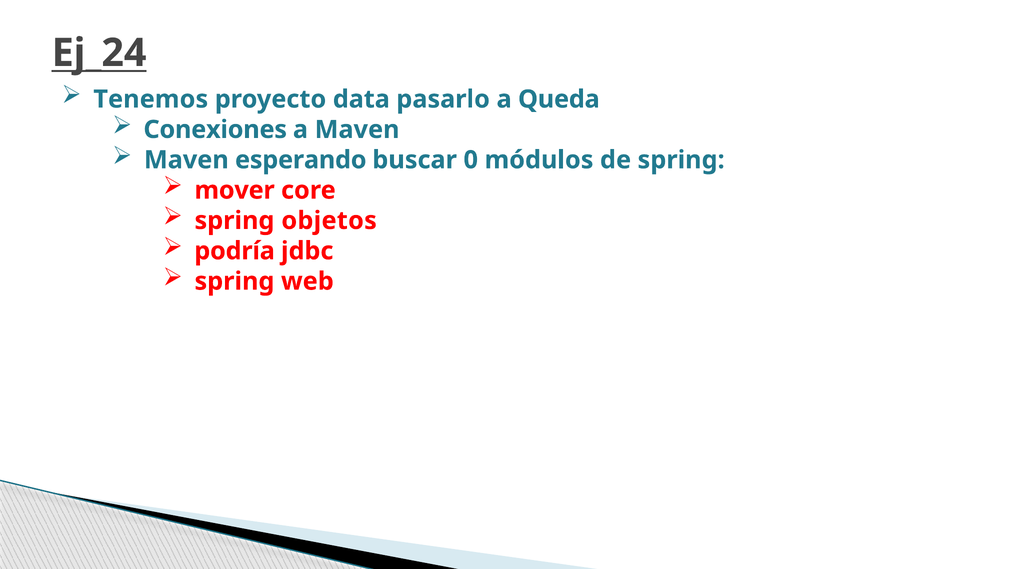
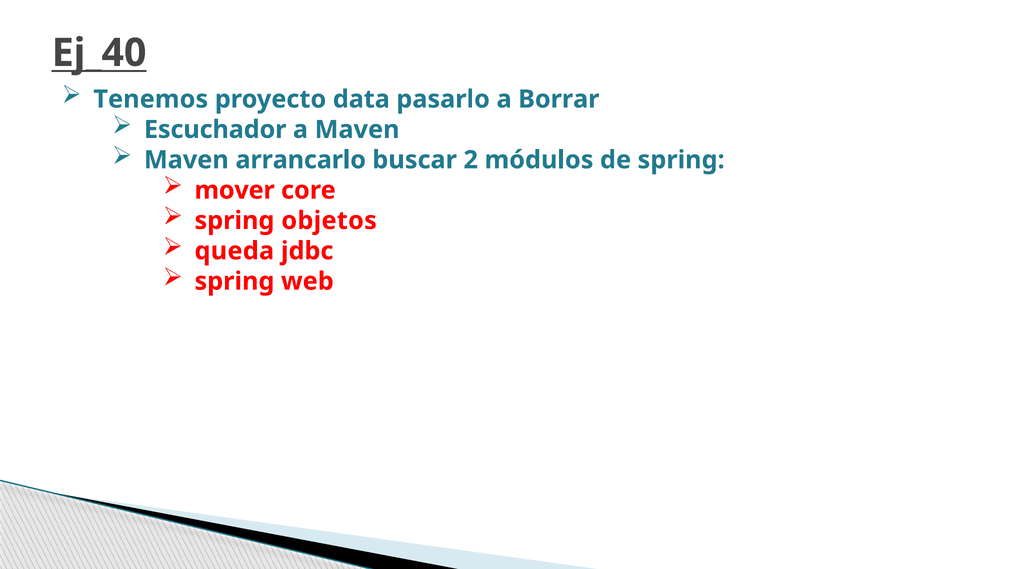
Ej_24: Ej_24 -> Ej_40
Queda: Queda -> Borrar
Conexiones: Conexiones -> Escuchador
esperando: esperando -> arrancarlo
0: 0 -> 2
podría: podría -> queda
